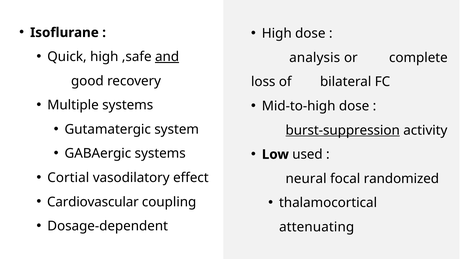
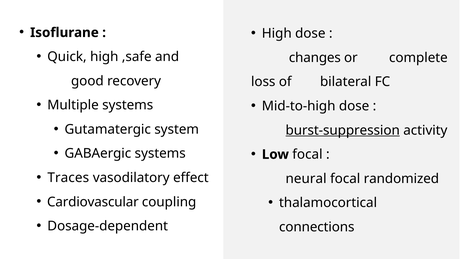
and underline: present -> none
analysis: analysis -> changes
Low used: used -> focal
Cortial: Cortial -> Traces
attenuating: attenuating -> connections
